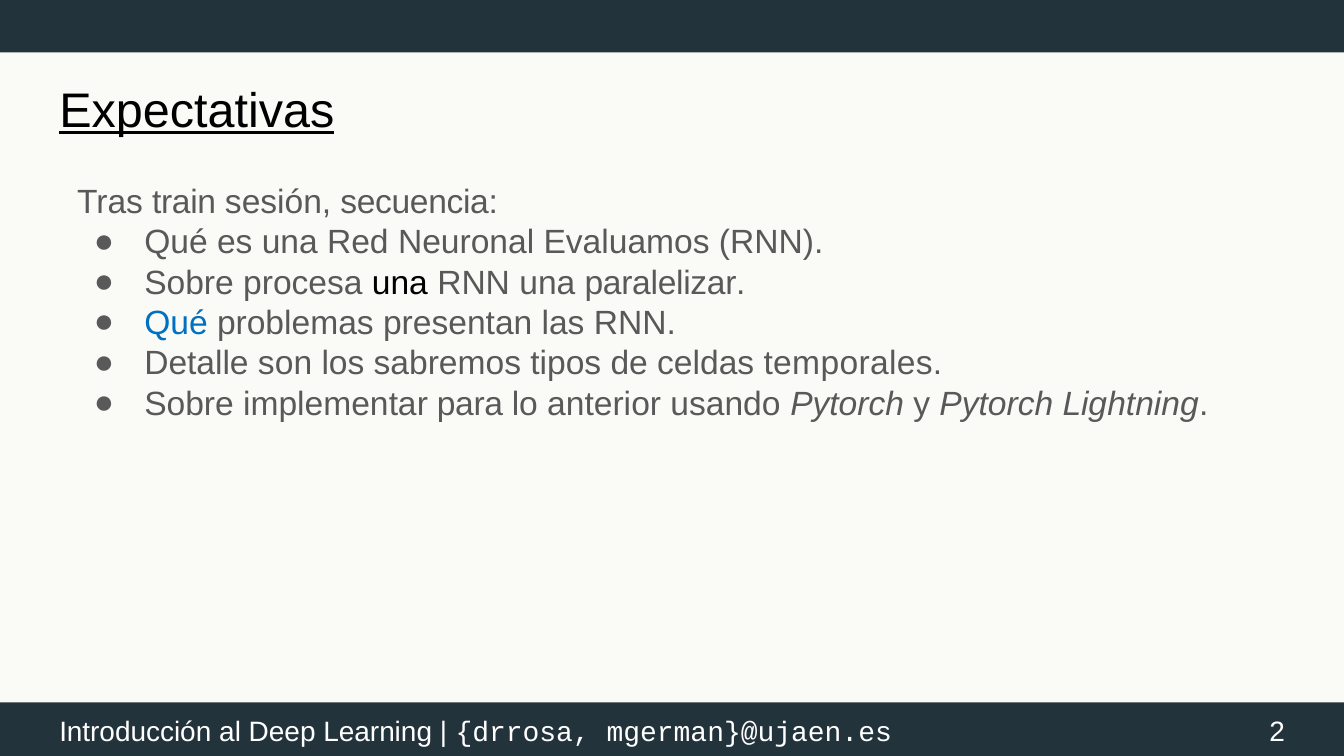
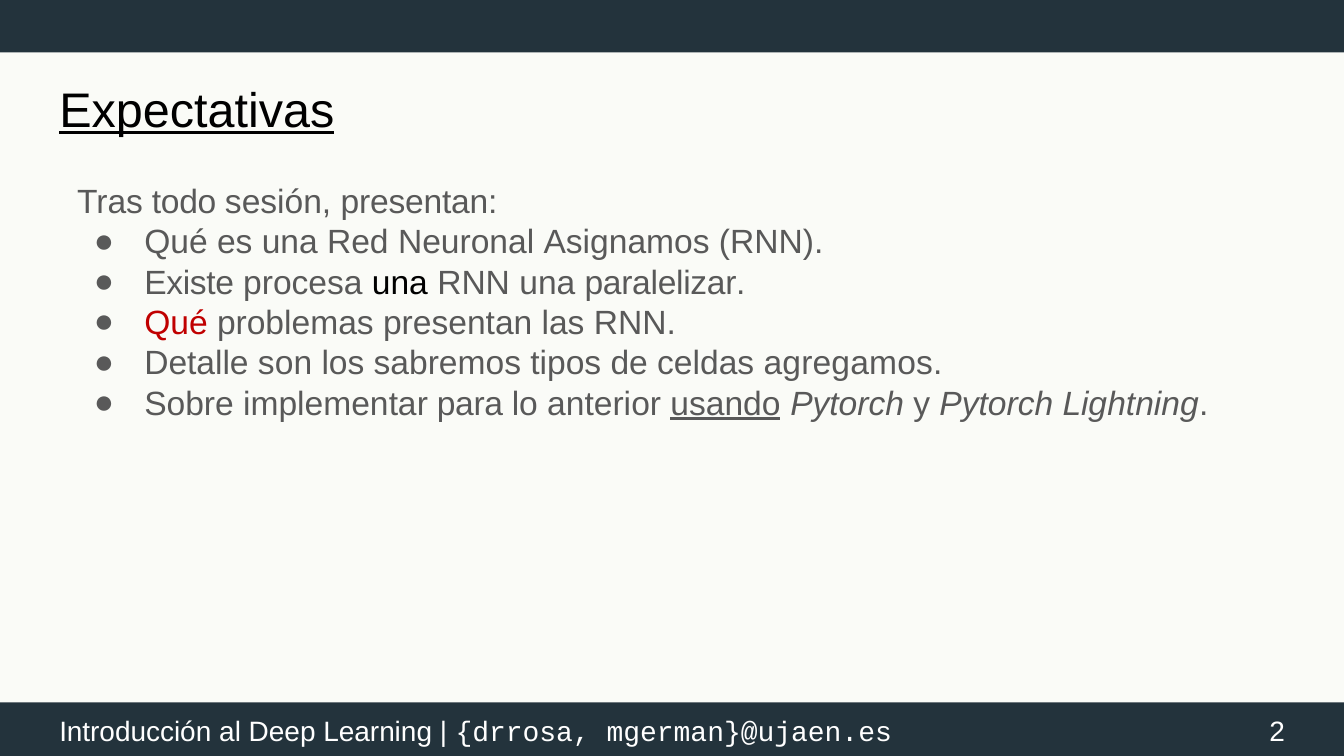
train: train -> todo
sesión secuencia: secuencia -> presentan
Evaluamos: Evaluamos -> Asignamos
Sobre at (189, 283): Sobre -> Existe
Qué at (176, 323) colour: blue -> red
temporales: temporales -> agregamos
usando underline: none -> present
